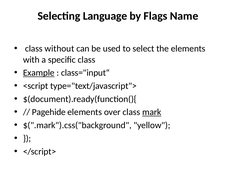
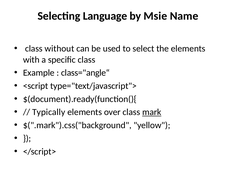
Flags: Flags -> Msie
Example underline: present -> none
class="input“: class="input“ -> class="angle“
Pagehide: Pagehide -> Typically
